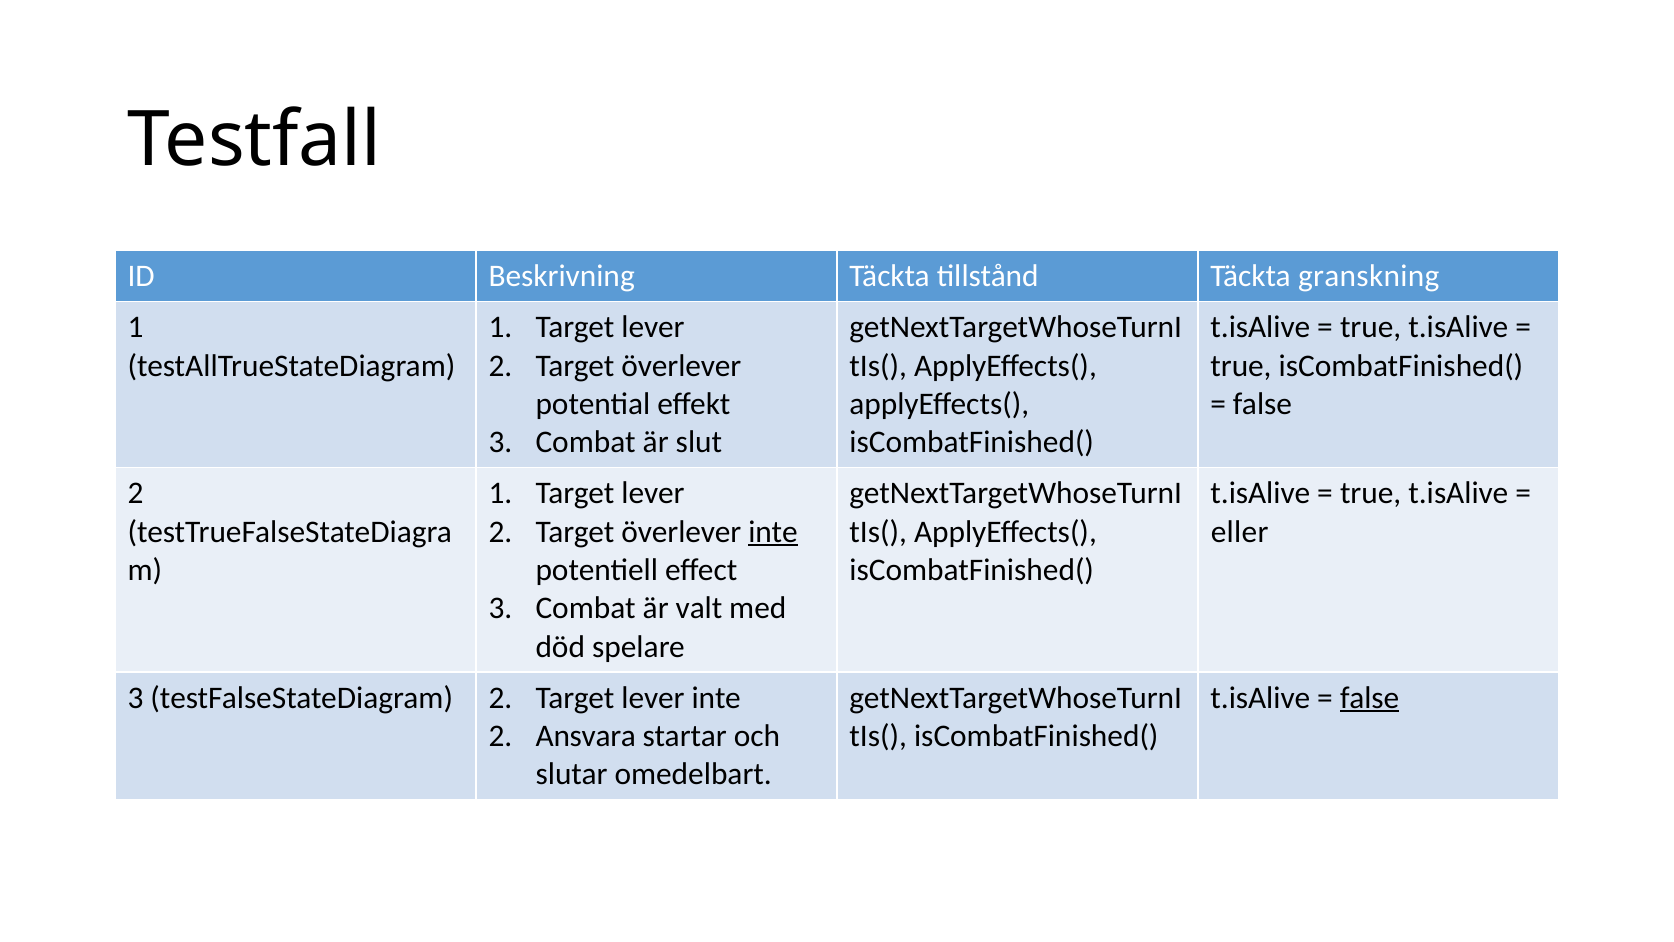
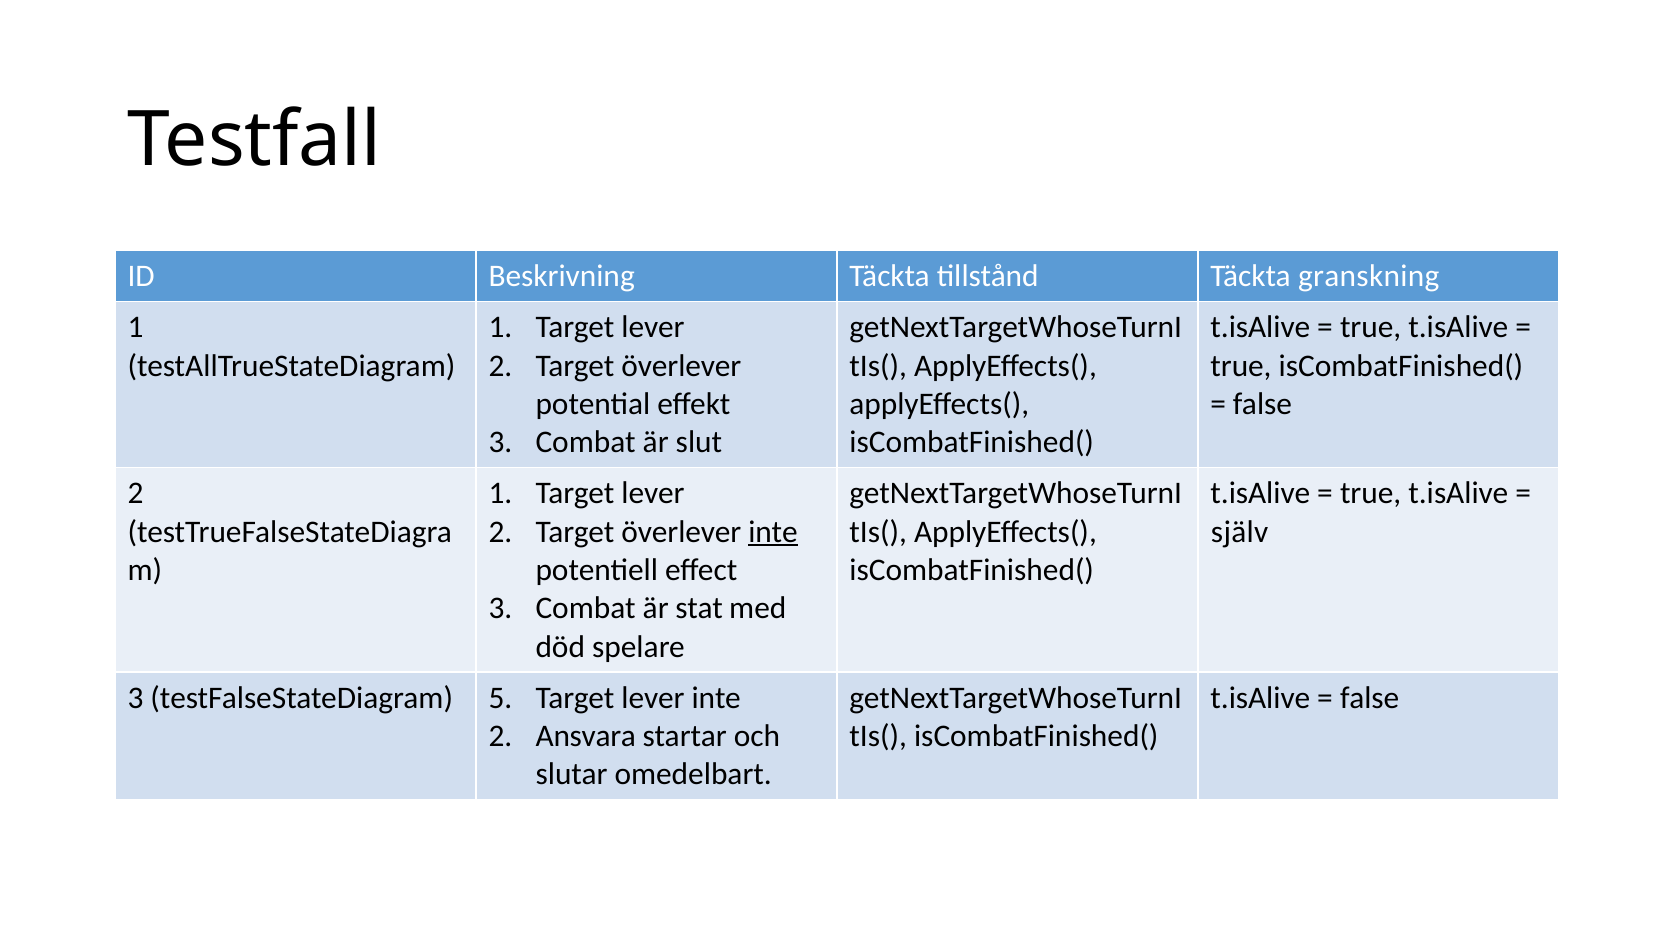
eller: eller -> själv
valt: valt -> stat
testFalseStateDiagram 2: 2 -> 5
false at (1370, 697) underline: present -> none
